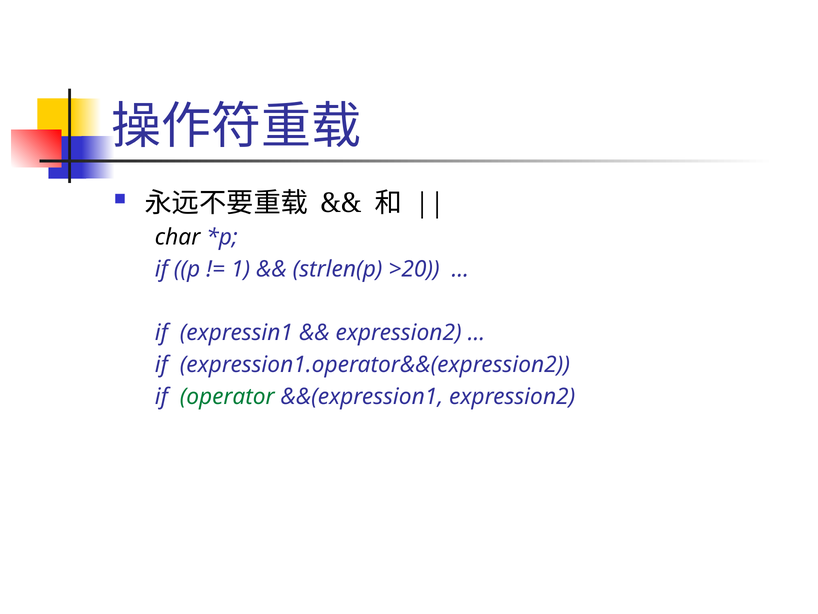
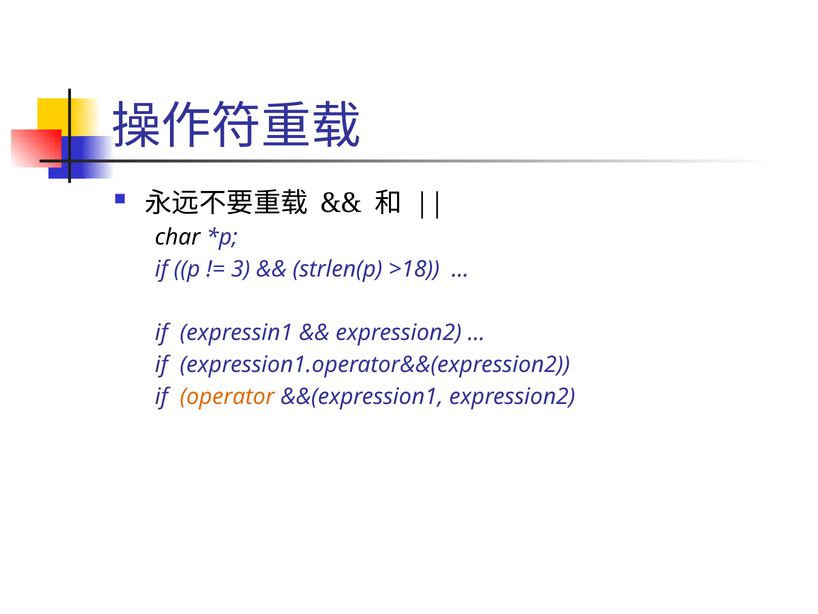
1: 1 -> 3
>20: >20 -> >18
operator colour: green -> orange
